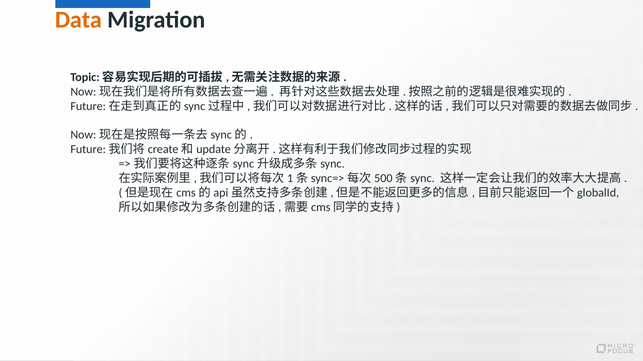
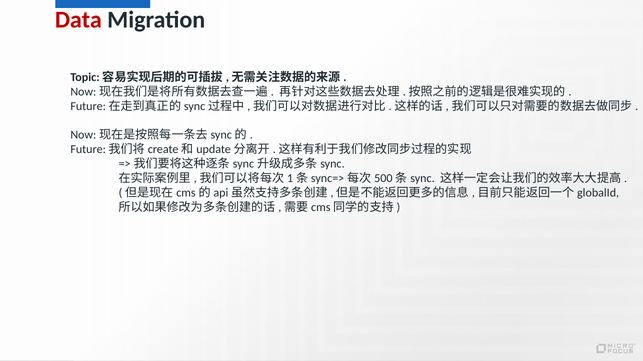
Data colour: orange -> red
